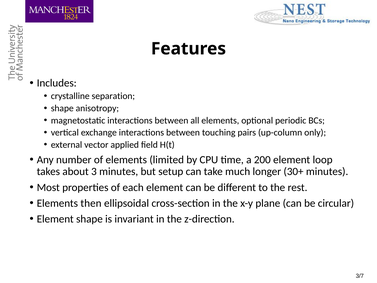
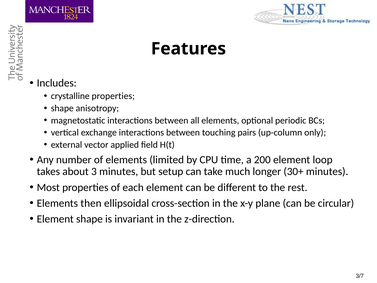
crystalline separation: separation -> properties
